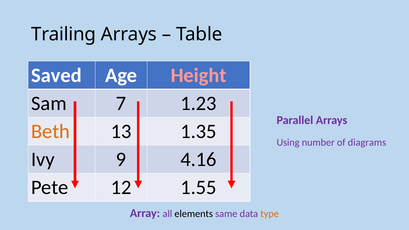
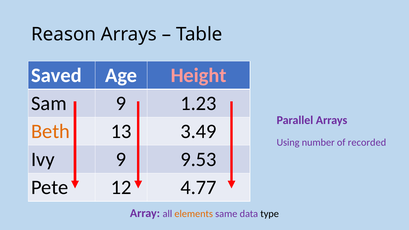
Trailing: Trailing -> Reason
Sam 7: 7 -> 9
1.35: 1.35 -> 3.49
diagrams: diagrams -> recorded
4.16: 4.16 -> 9.53
1.55: 1.55 -> 4.77
elements colour: black -> orange
type colour: orange -> black
